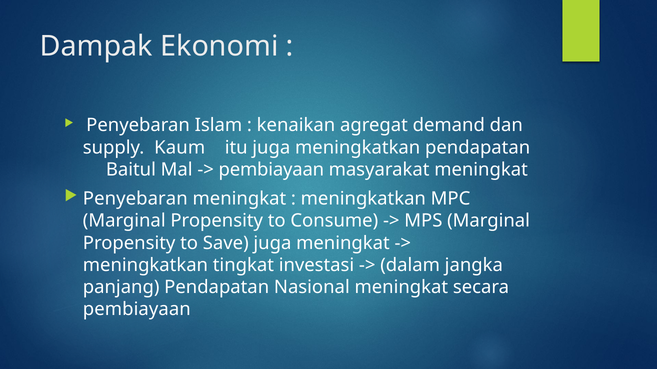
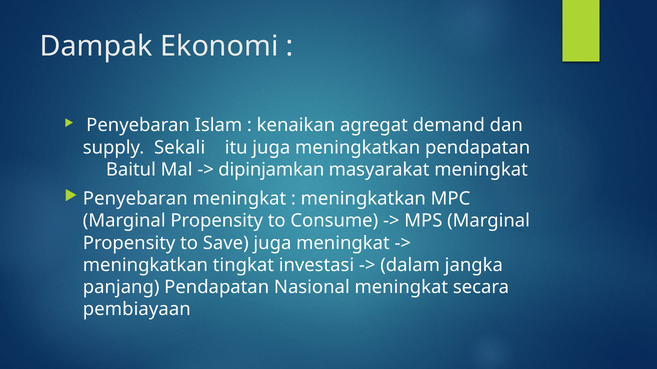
Kaum: Kaum -> Sekali
pembiayaan at (271, 170): pembiayaan -> dipinjamkan
